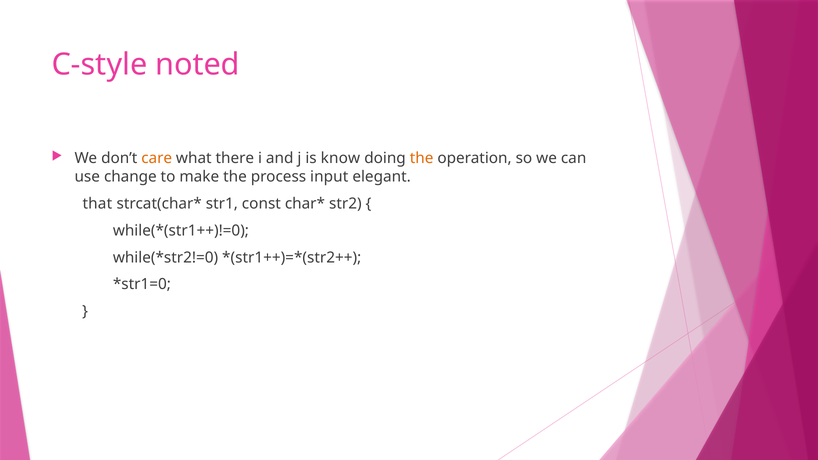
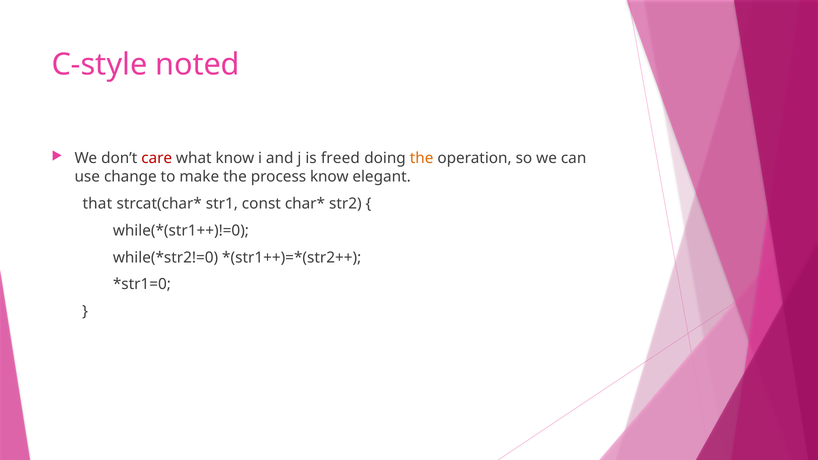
care colour: orange -> red
what there: there -> know
know: know -> freed
process input: input -> know
